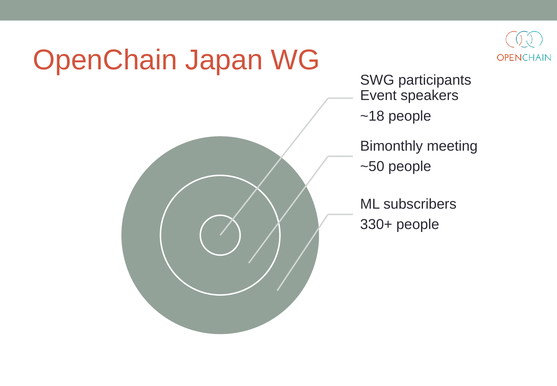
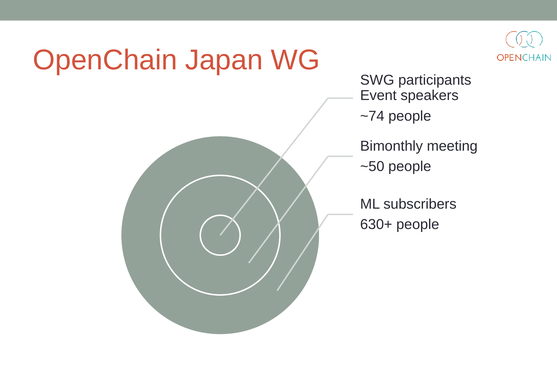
~18: ~18 -> ~74
330+: 330+ -> 630+
